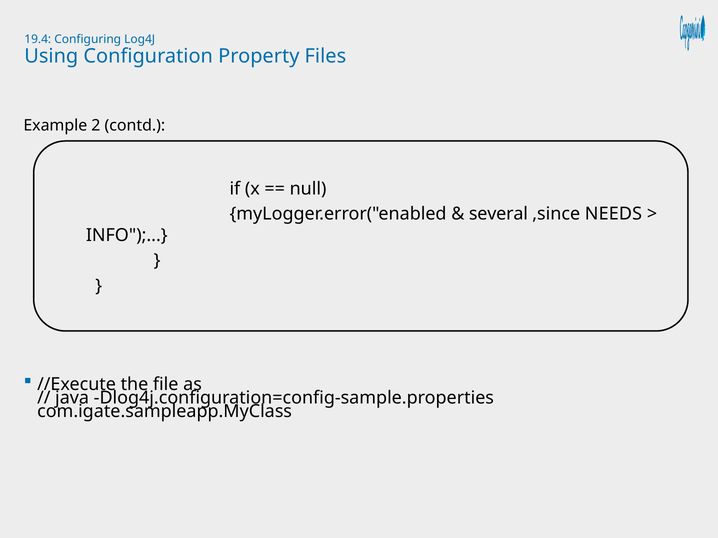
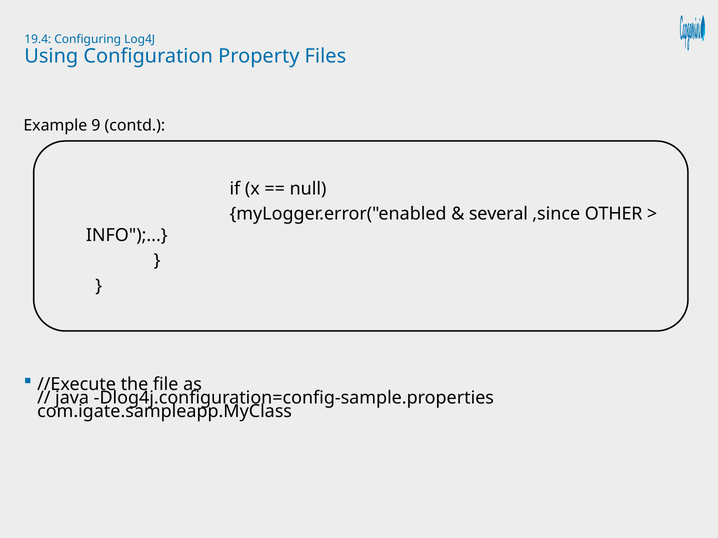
2: 2 -> 9
NEEDS: NEEDS -> OTHER
